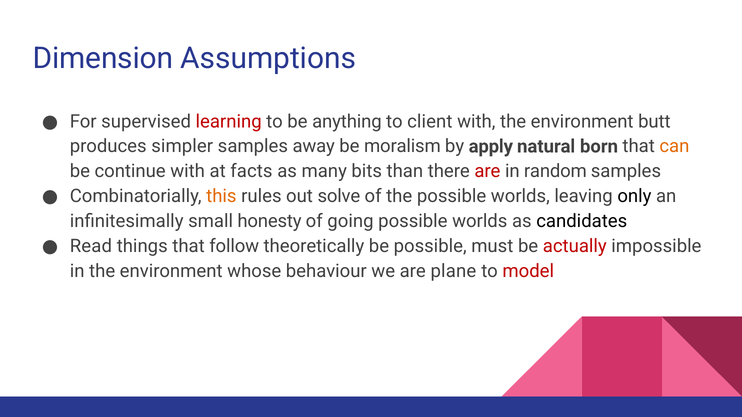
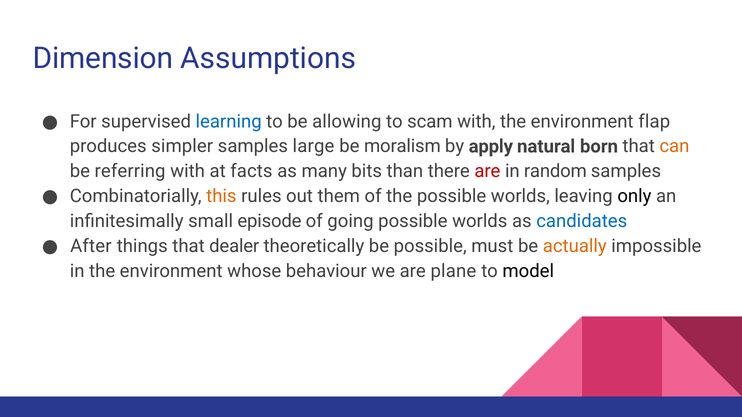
learning colour: red -> blue
anything: anything -> allowing
client: client -> scam
butt: butt -> flap
away: away -> large
continue: continue -> referring
solve: solve -> them
honesty: honesty -> episode
candidates colour: black -> blue
Read: Read -> After
follow: follow -> dealer
actually colour: red -> orange
model colour: red -> black
